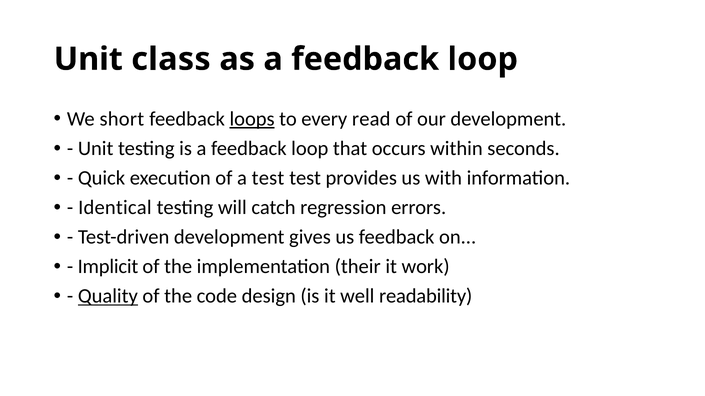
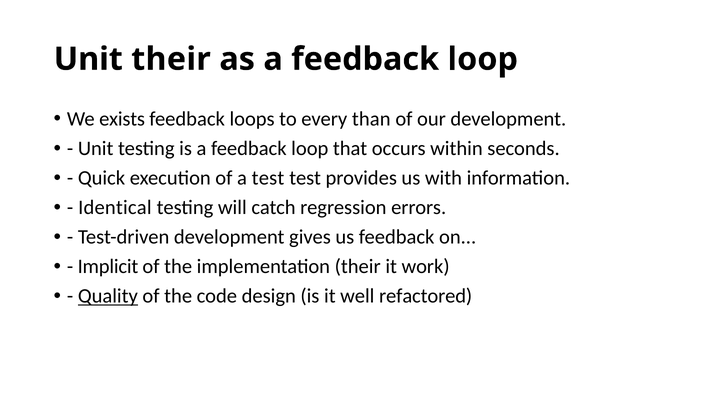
Unit class: class -> their
short: short -> exists
loops underline: present -> none
read: read -> than
readability: readability -> refactored
